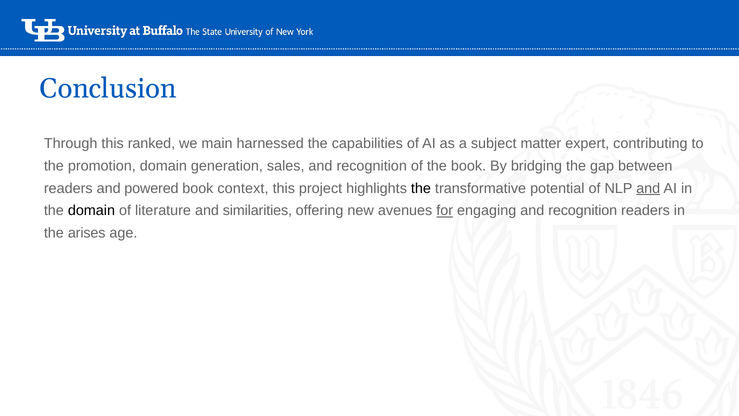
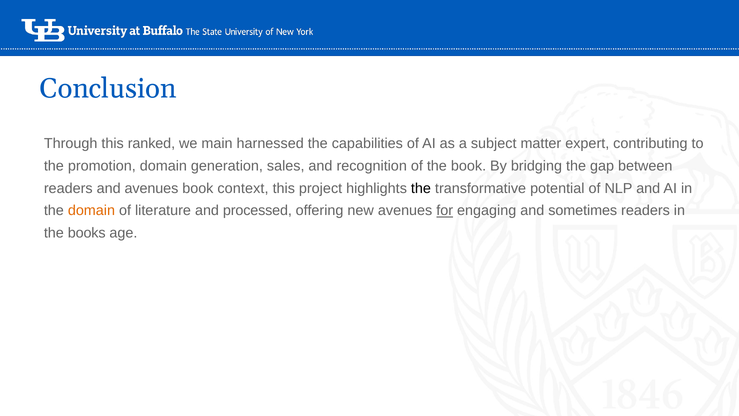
and powered: powered -> avenues
and at (648, 188) underline: present -> none
domain at (91, 211) colour: black -> orange
similarities: similarities -> processed
engaging and recognition: recognition -> sometimes
arises: arises -> books
